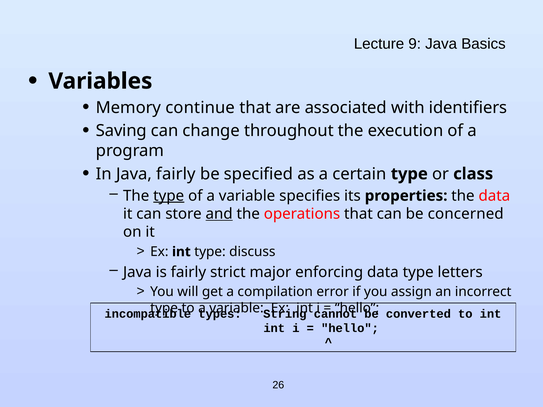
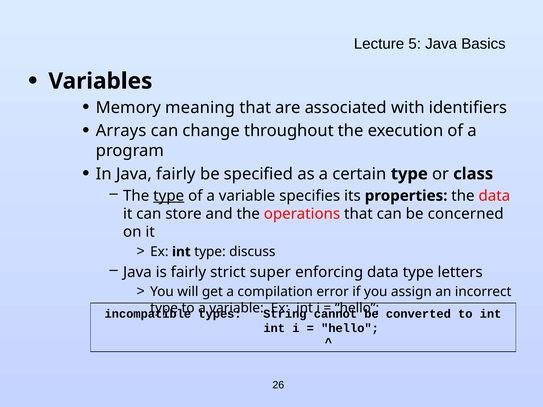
9: 9 -> 5
continue: continue -> meaning
Saving: Saving -> Arrays
and underline: present -> none
major: major -> super
